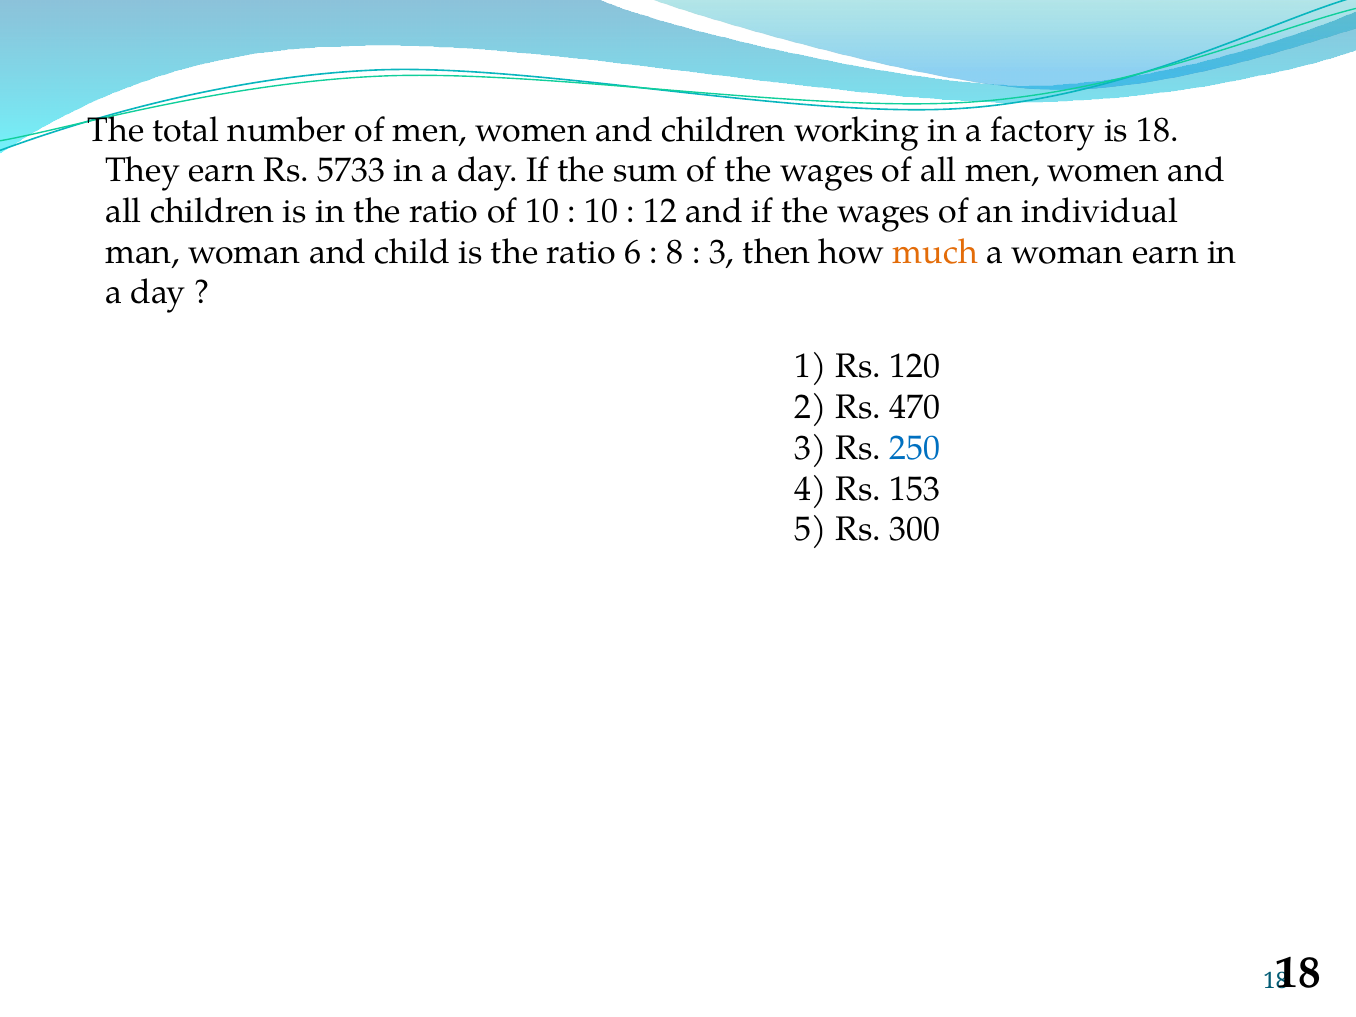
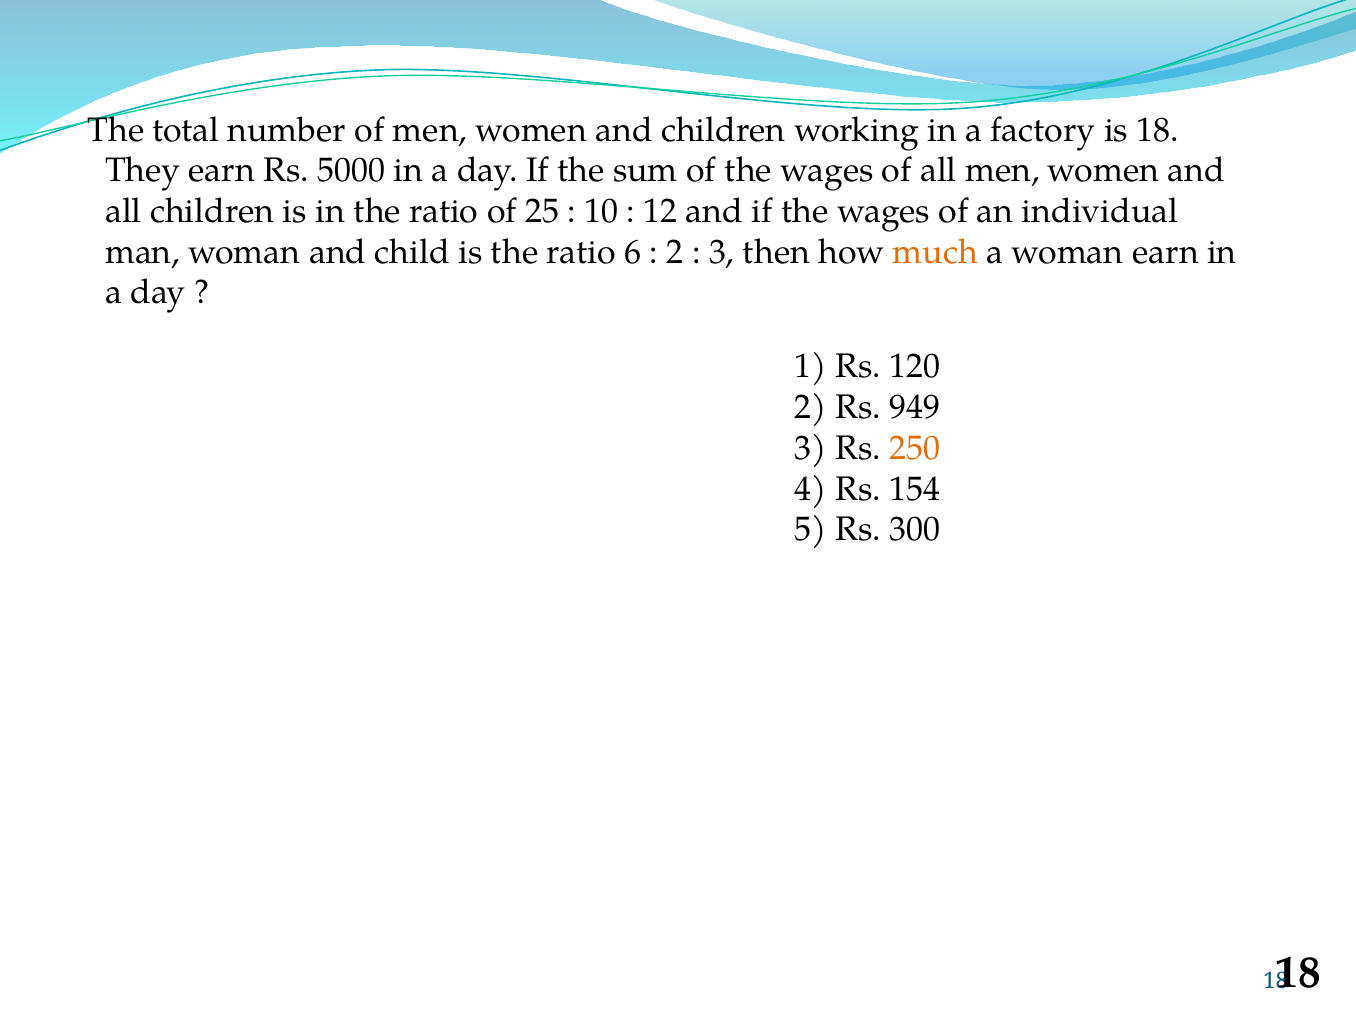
5733: 5733 -> 5000
of 10: 10 -> 25
8 at (675, 252): 8 -> 2
470: 470 -> 949
250 colour: blue -> orange
153: 153 -> 154
